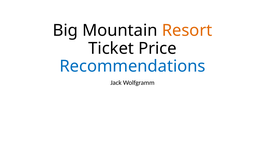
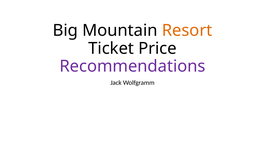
Recommendations colour: blue -> purple
